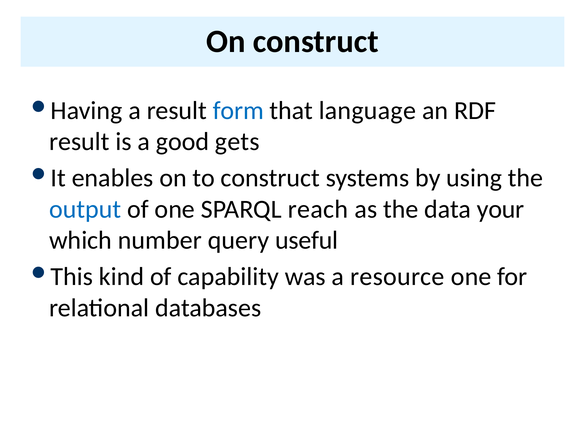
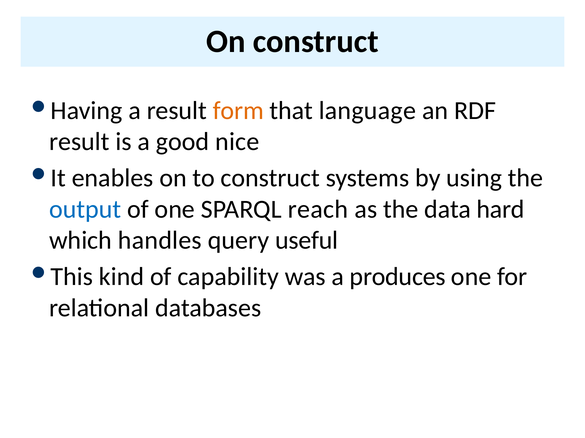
form colour: blue -> orange
gets: gets -> nice
your: your -> hard
number: number -> handles
resource: resource -> produces
